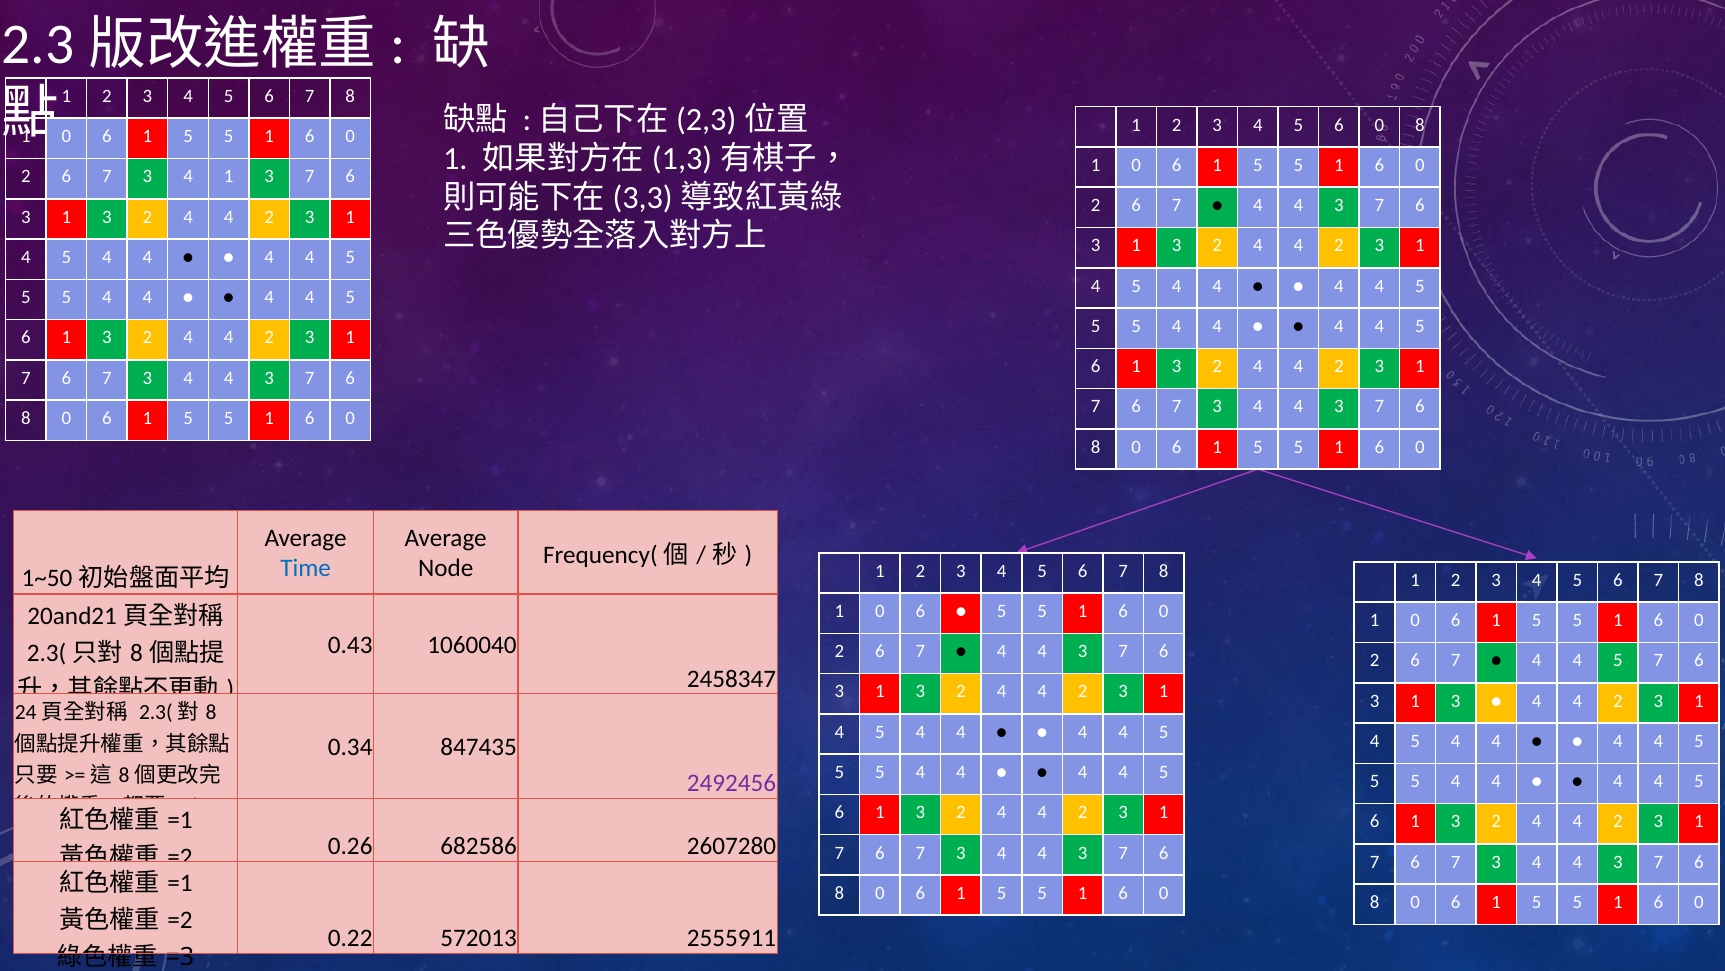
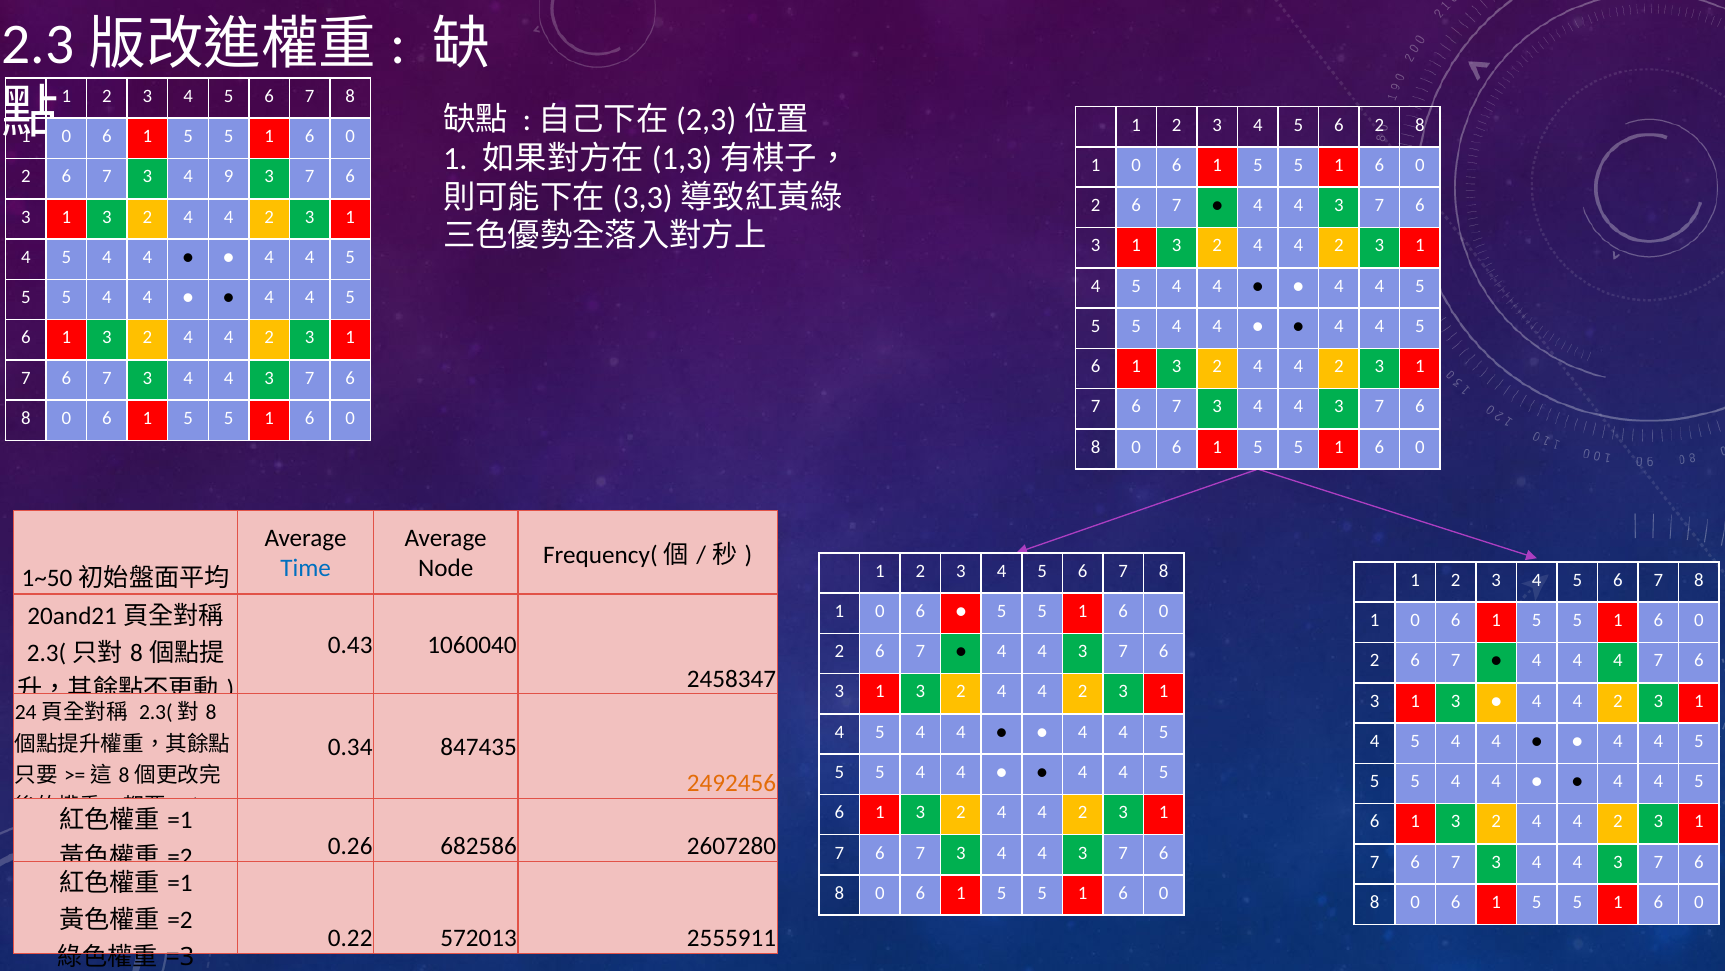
5 6 0: 0 -> 2
4 1: 1 -> 9
5 at (1618, 660): 5 -> 4
2492456 colour: purple -> orange
